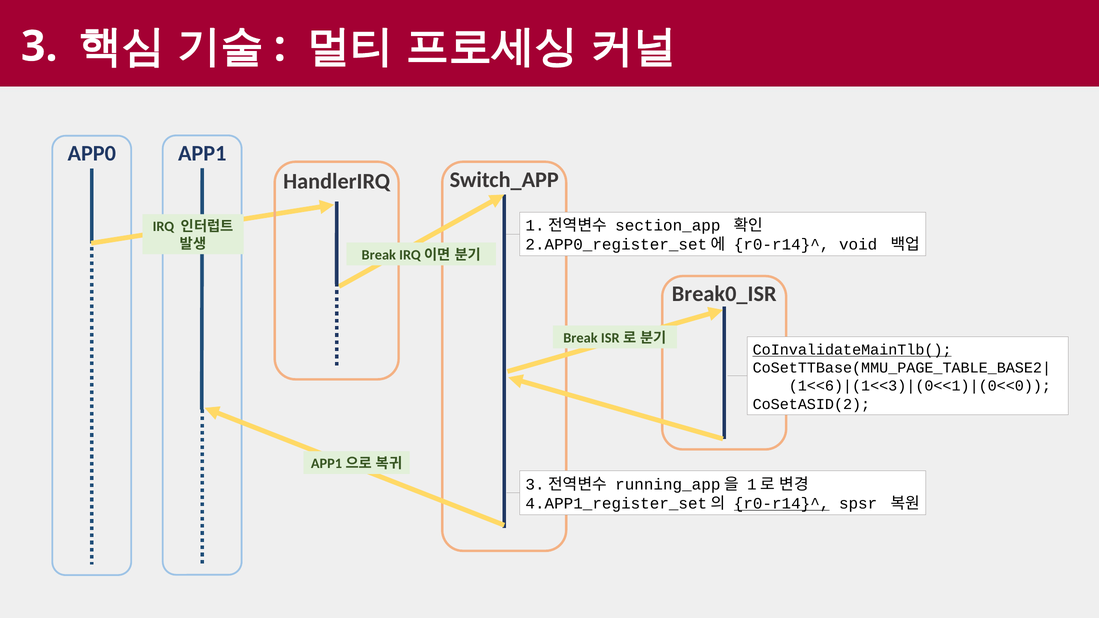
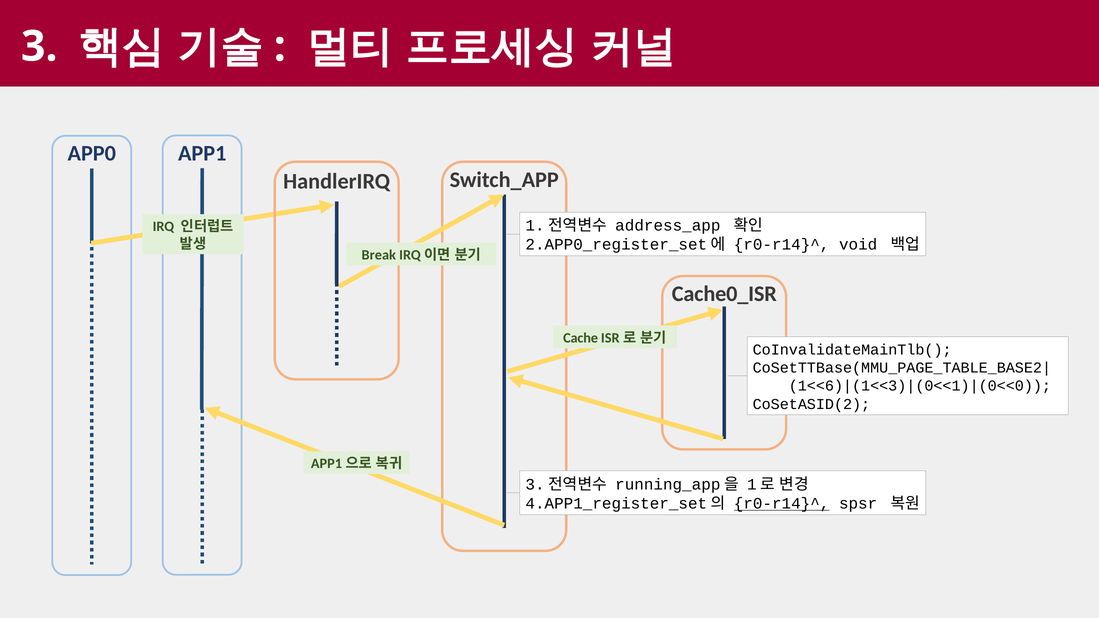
section_app: section_app -> address_app
Break0_ISR: Break0_ISR -> Cache0_ISR
Break at (581, 338): Break -> Cache
CoInvalidateMainTlb( underline: present -> none
